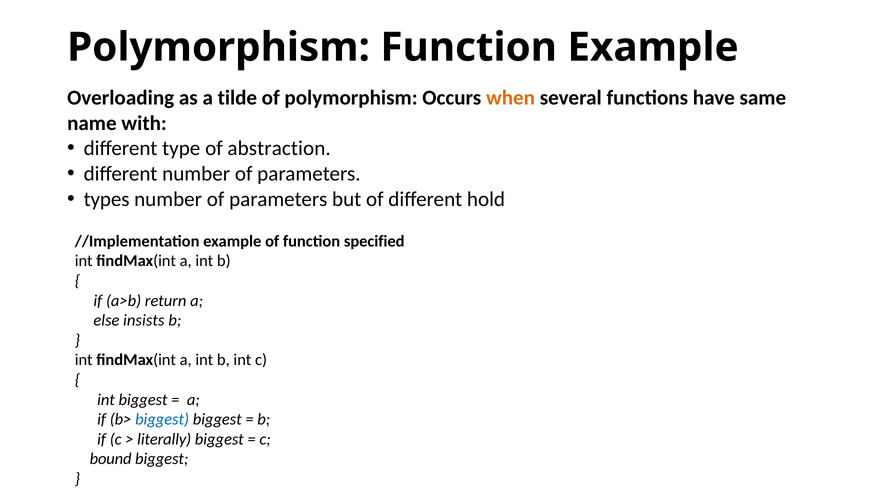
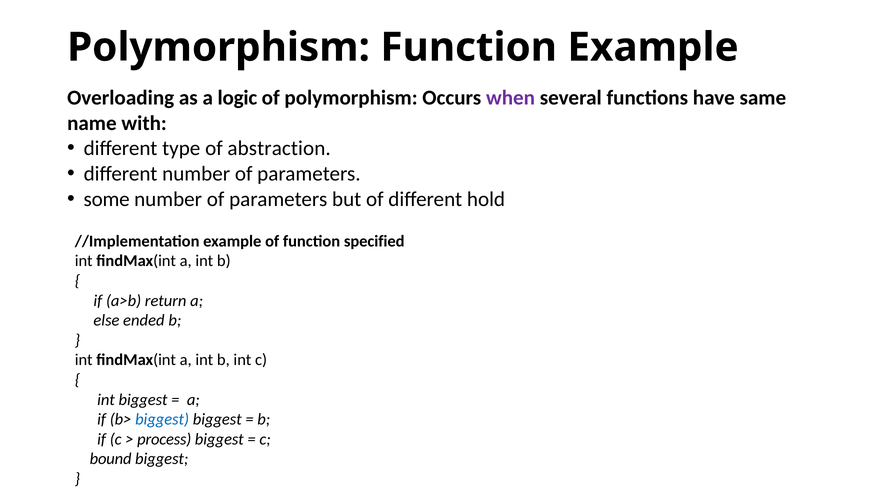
tilde: tilde -> logic
when colour: orange -> purple
types: types -> some
insists: insists -> ended
literally: literally -> process
